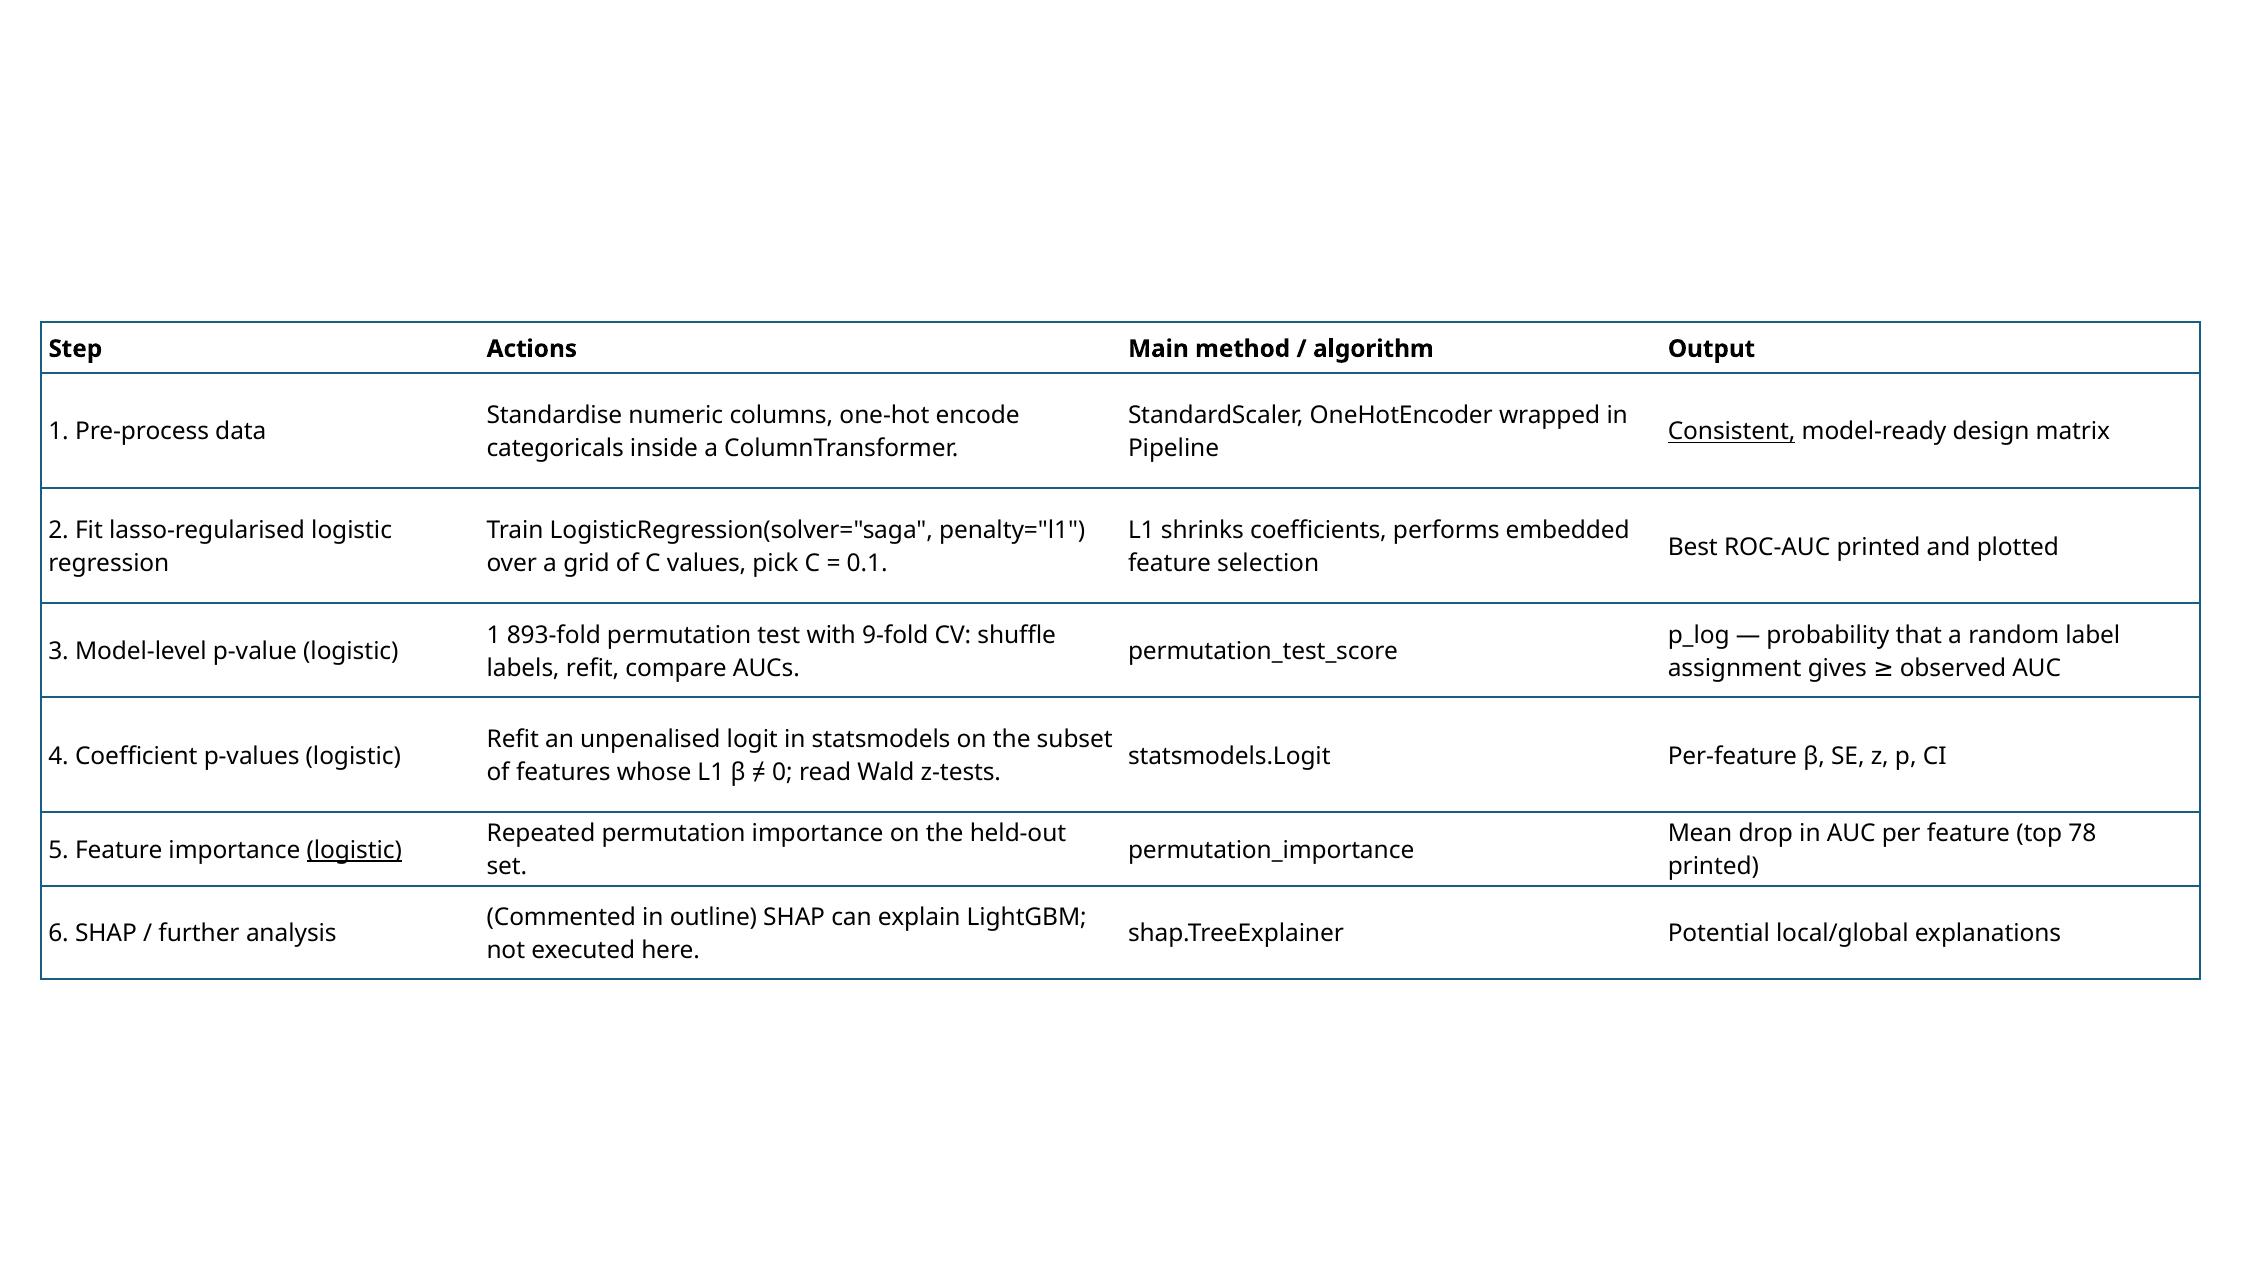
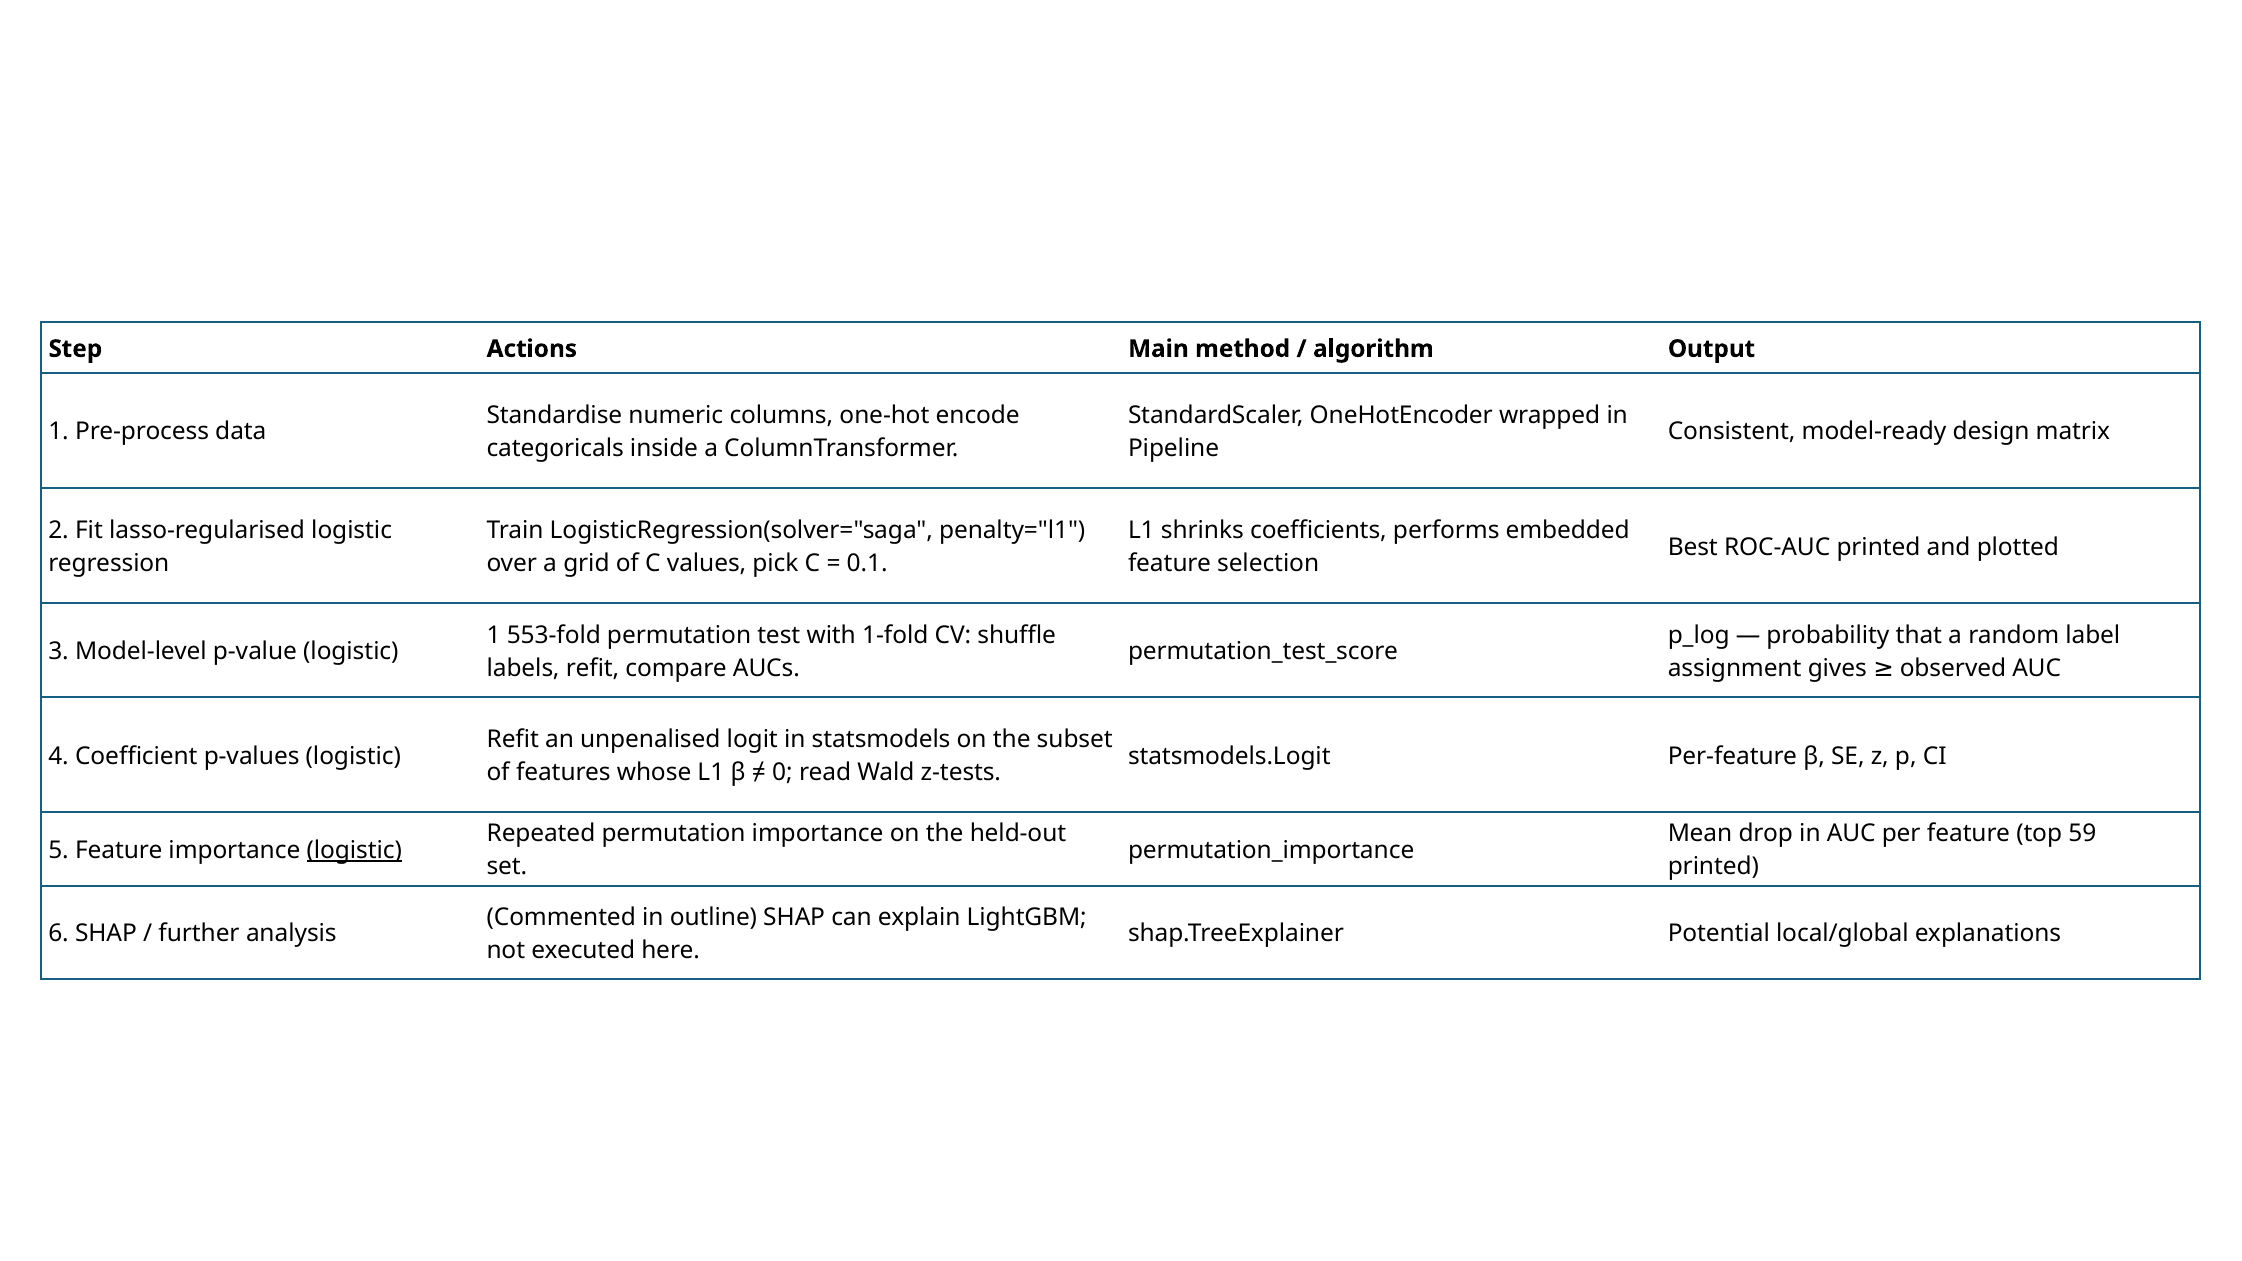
Consistent underline: present -> none
893-fold: 893-fold -> 553-fold
9-fold: 9-fold -> 1-fold
78: 78 -> 59
